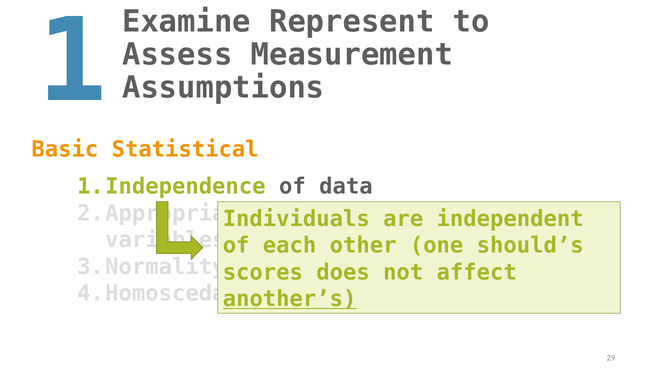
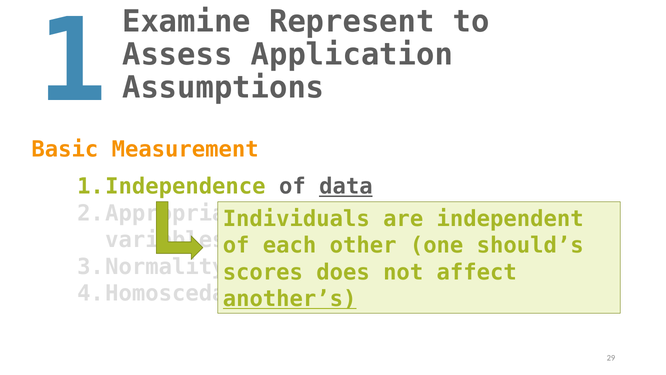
Assess Measurement: Measurement -> Application
Basic Statistical: Statistical -> Measurement
data underline: none -> present
